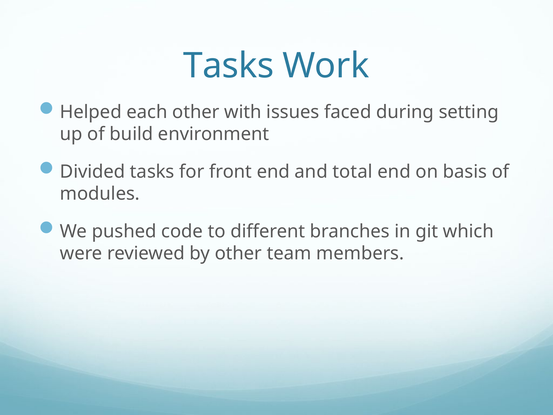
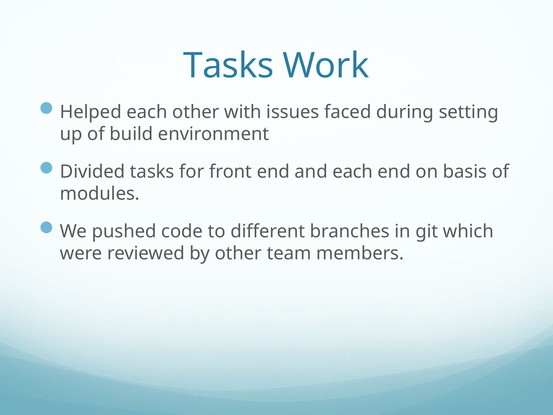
and total: total -> each
